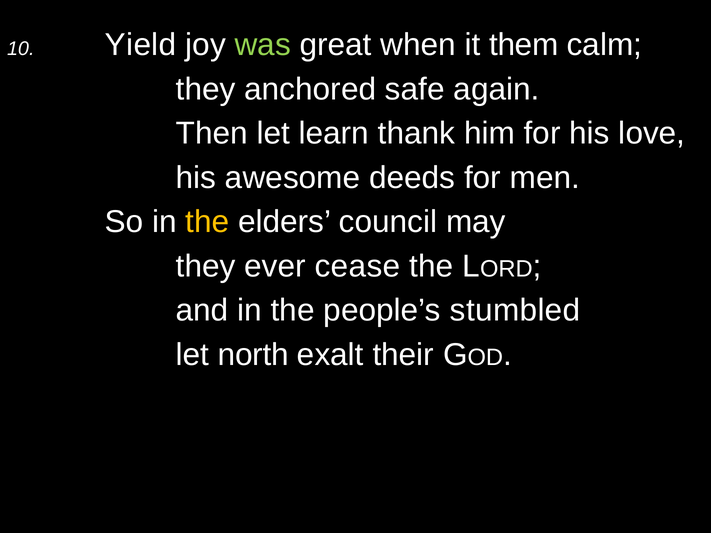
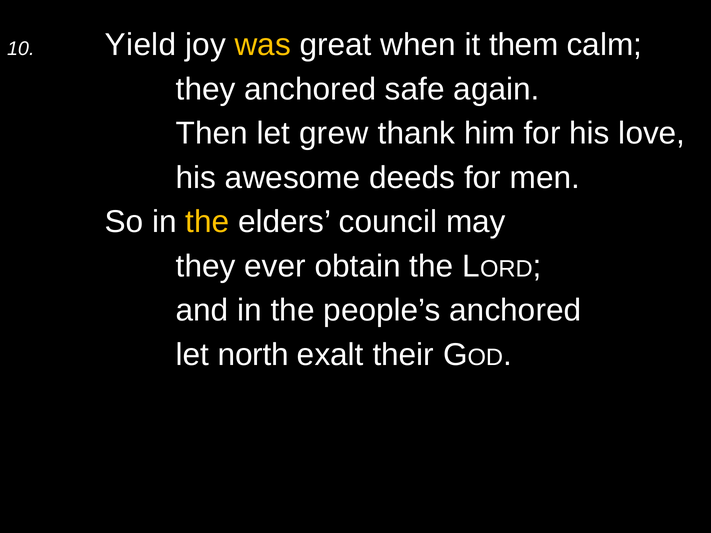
was colour: light green -> yellow
learn: learn -> grew
cease: cease -> obtain
people’s stumbled: stumbled -> anchored
